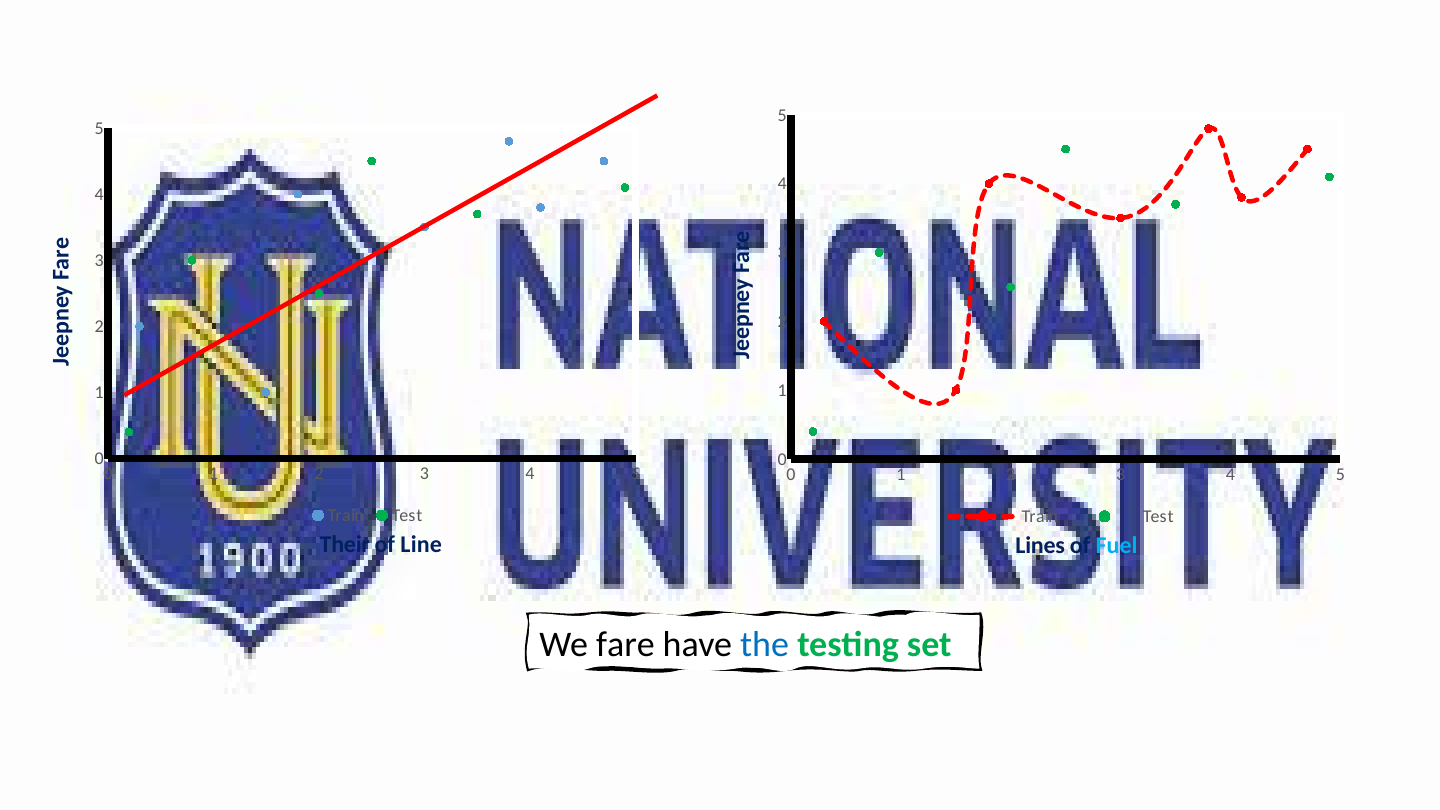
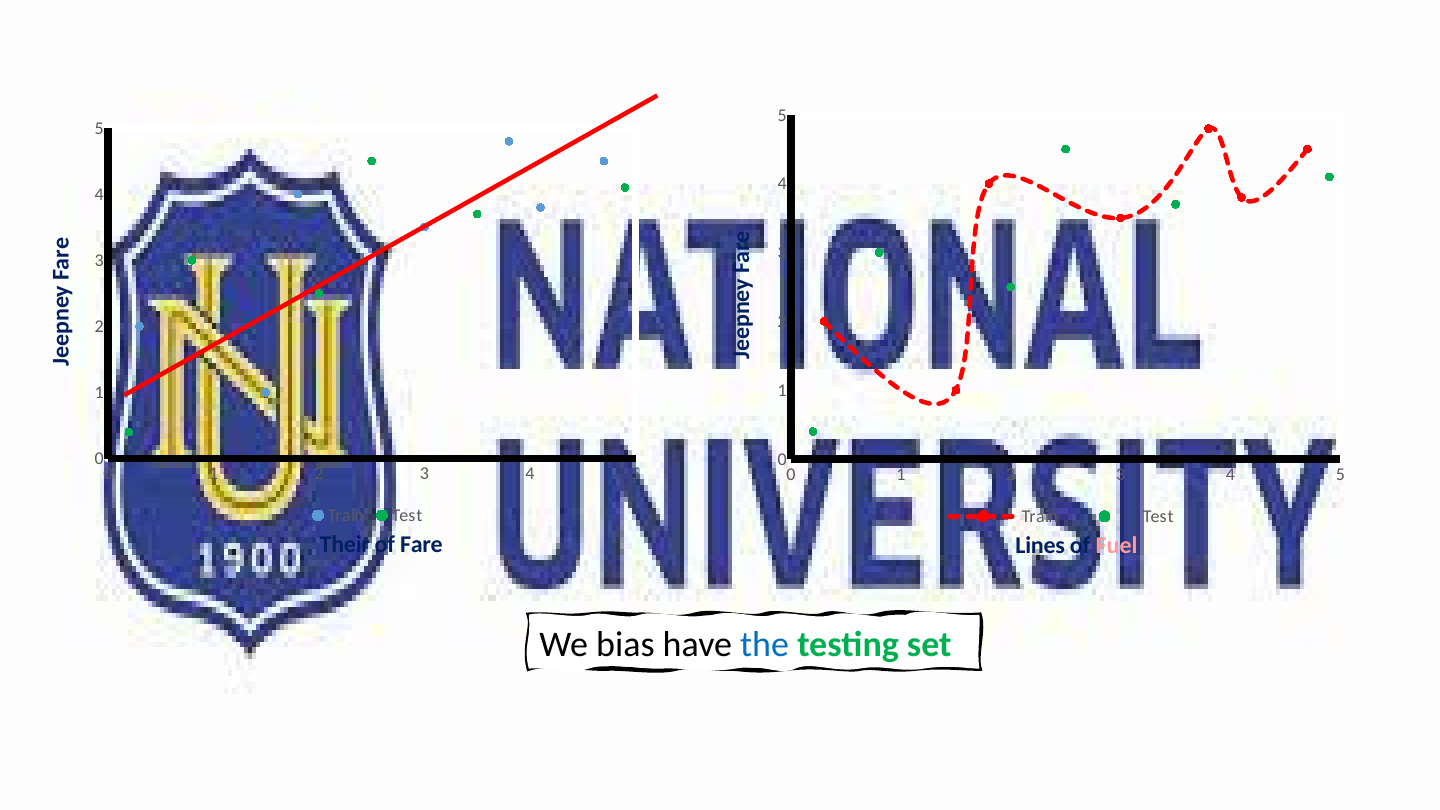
Line: Line -> Fare
Fuel colour: light blue -> pink
fare: fare -> bias
